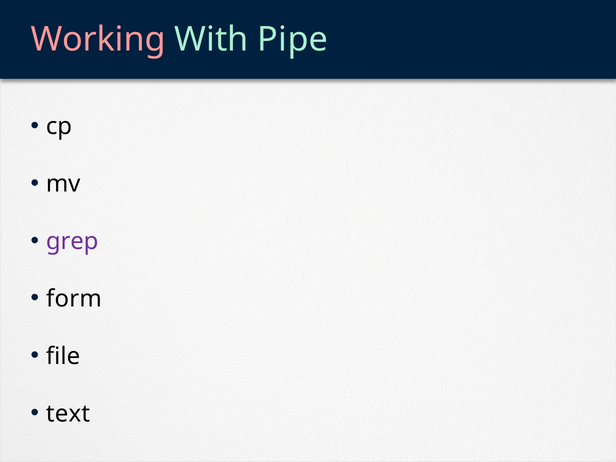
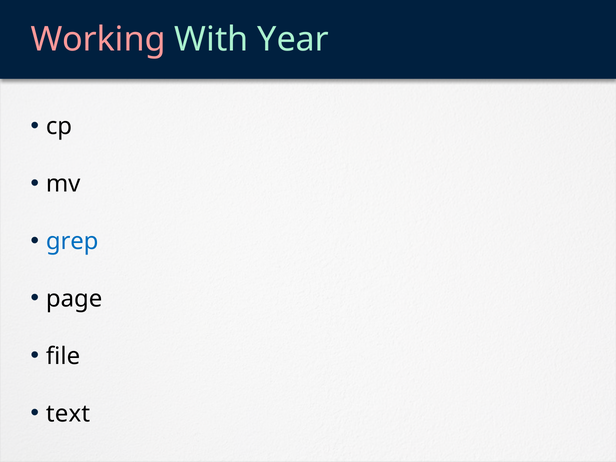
Pipe: Pipe -> Year
grep colour: purple -> blue
form: form -> page
